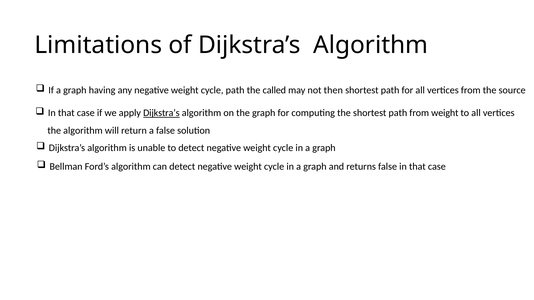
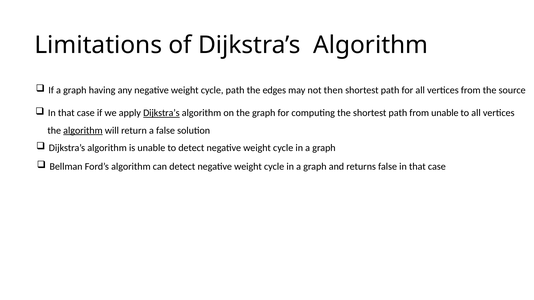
called: called -> edges
from weight: weight -> unable
algorithm at (83, 131) underline: none -> present
